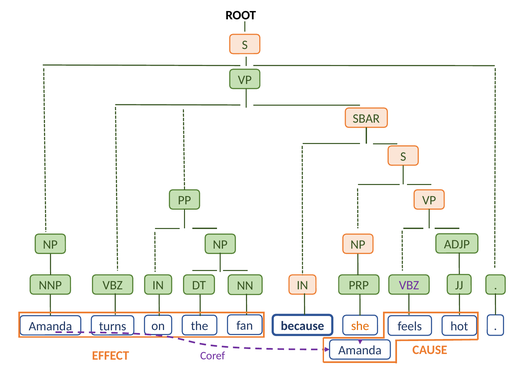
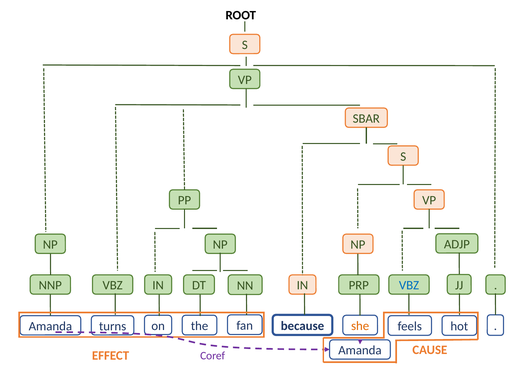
VBZ at (409, 285) colour: purple -> blue
